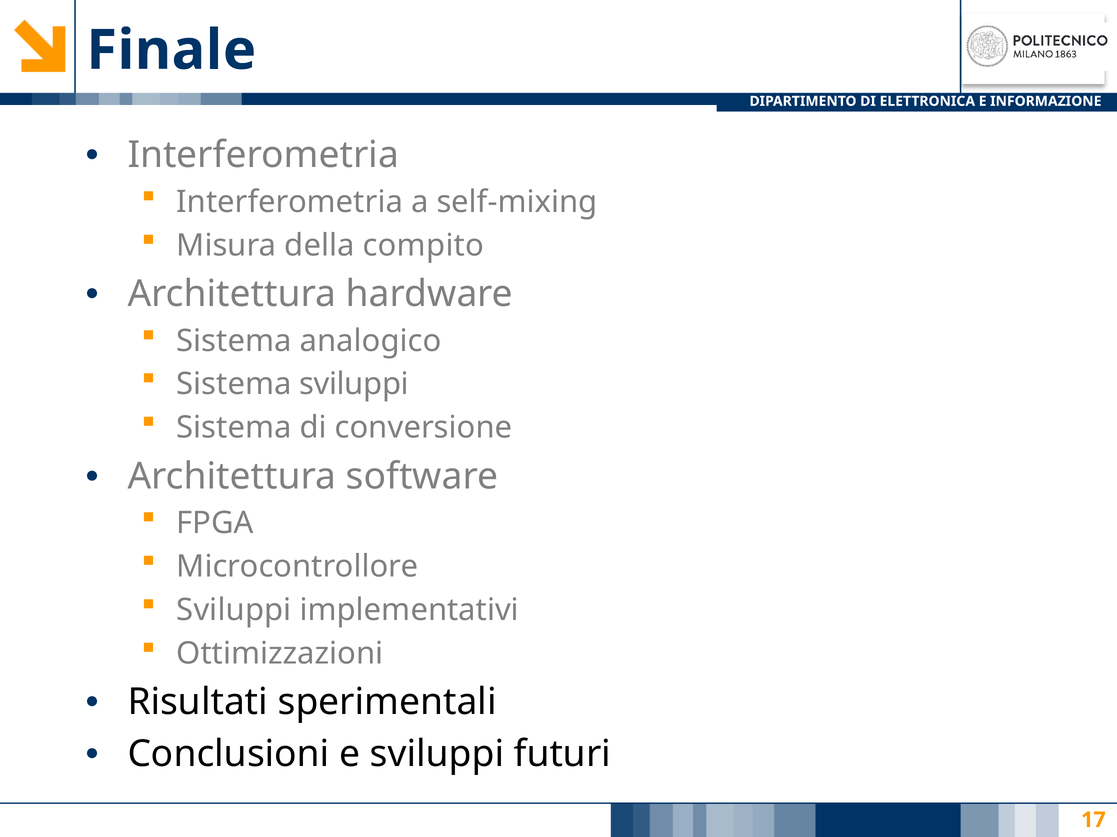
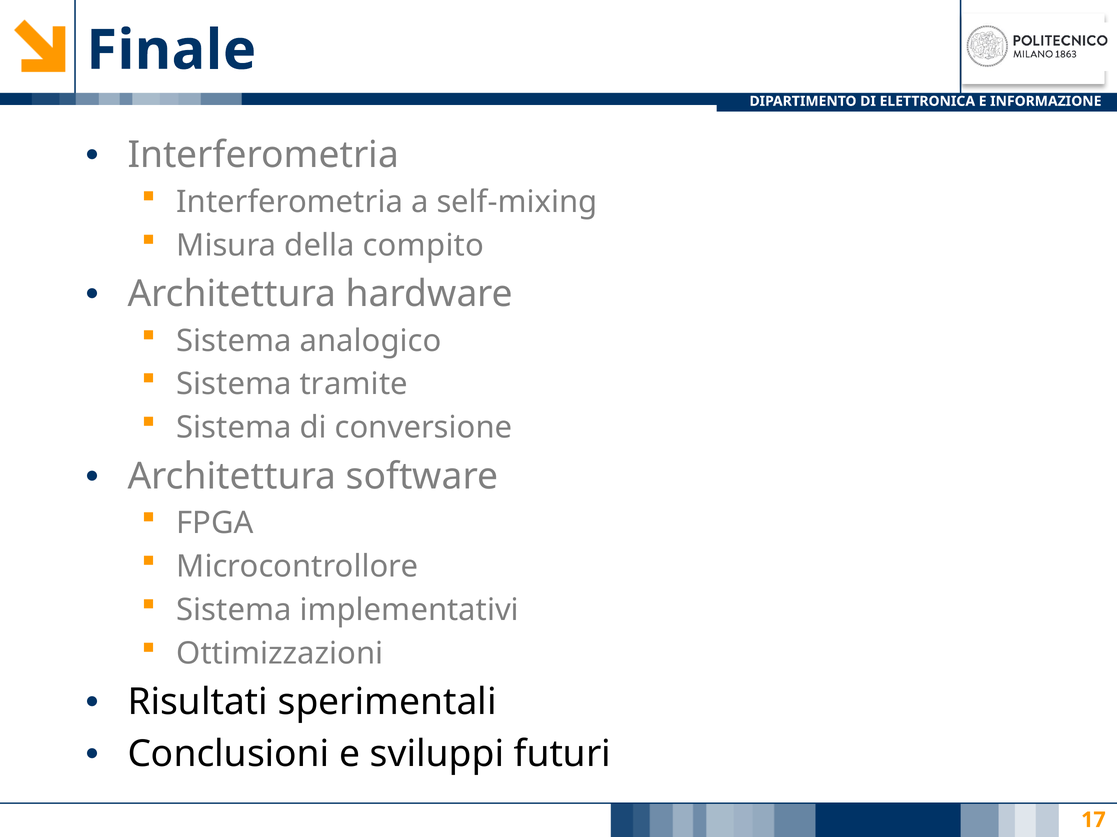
Sistema sviluppi: sviluppi -> tramite
Sviluppi at (234, 610): Sviluppi -> Sistema
